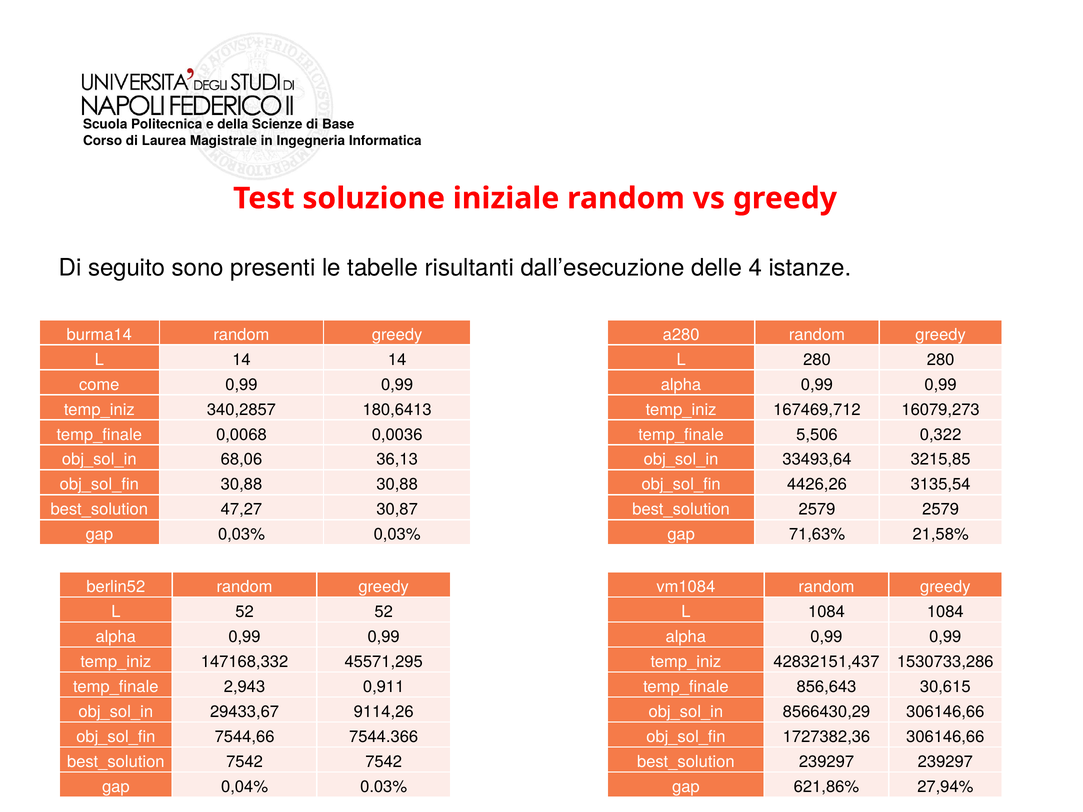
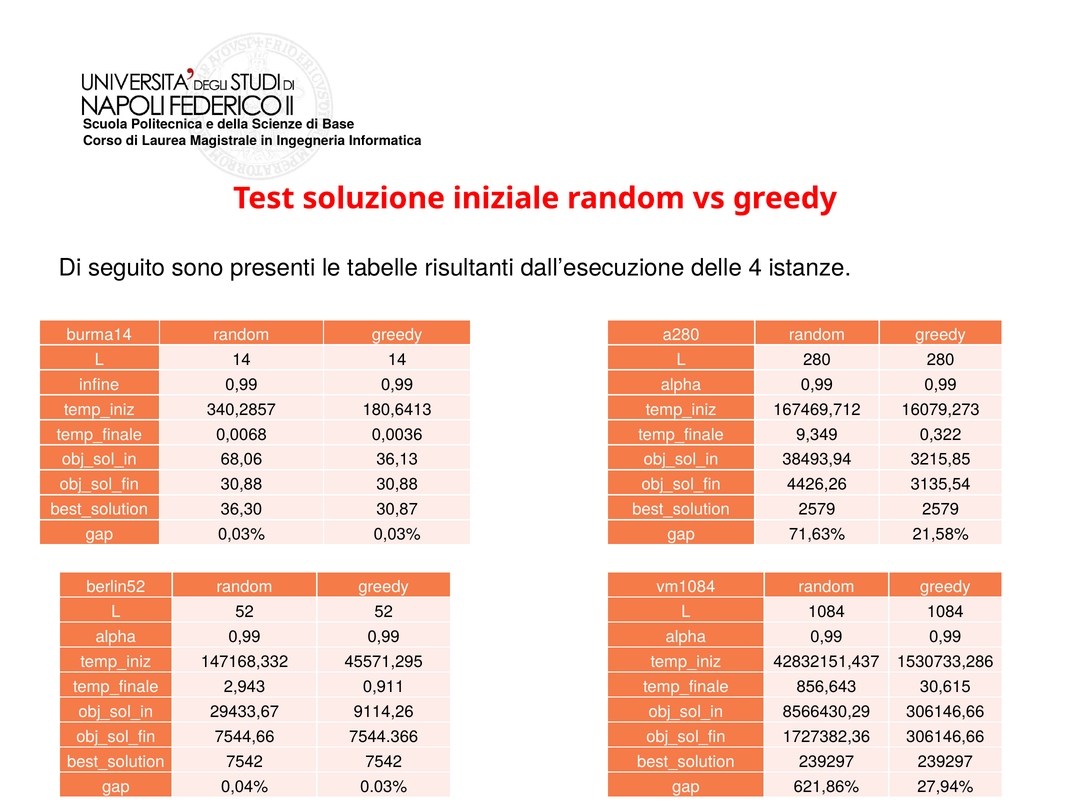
come: come -> infine
5,506: 5,506 -> 9,349
33493,64: 33493,64 -> 38493,94
47,27: 47,27 -> 36,30
